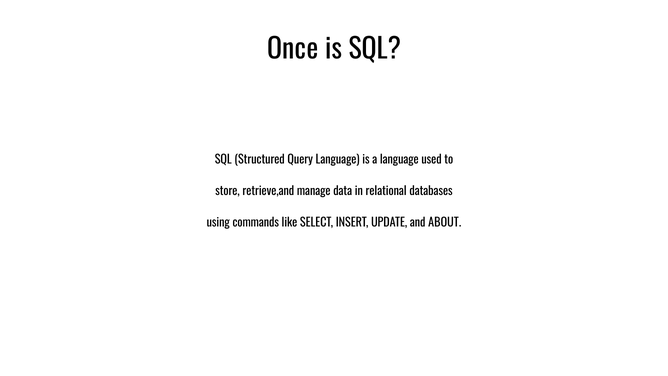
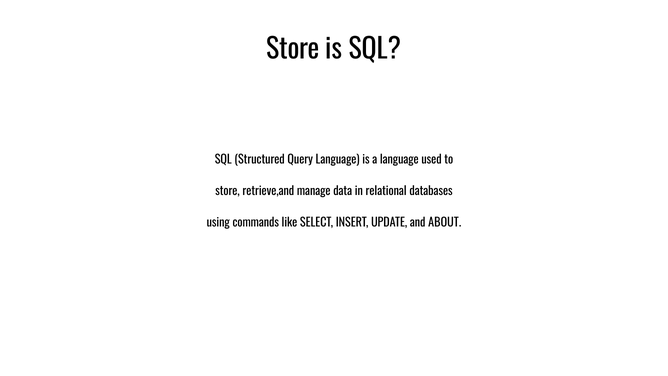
Once at (293, 50): Once -> Store
